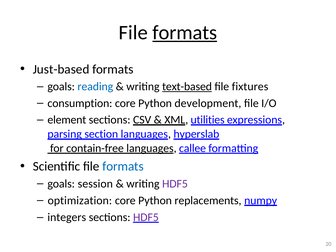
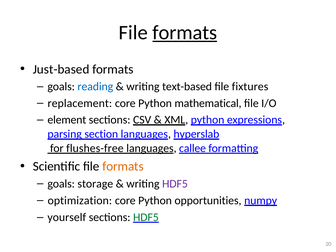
text-based underline: present -> none
consumption: consumption -> replacement
development: development -> mathematical
XML utilities: utilities -> python
contain-free: contain-free -> flushes-free
formats at (123, 166) colour: blue -> orange
session: session -> storage
replacements: replacements -> opportunities
integers: integers -> yourself
HDF5 at (146, 217) colour: purple -> green
